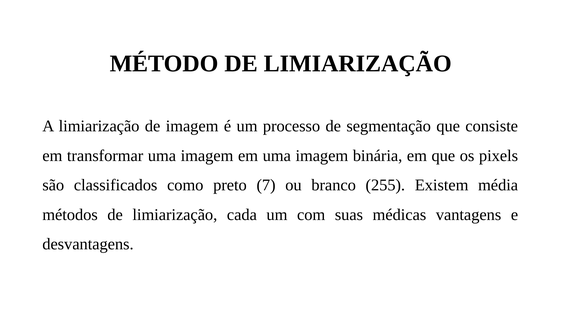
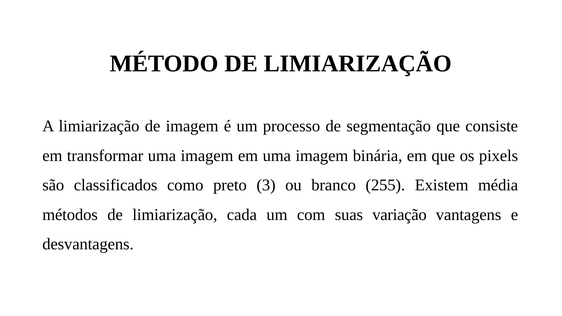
7: 7 -> 3
médicas: médicas -> variação
